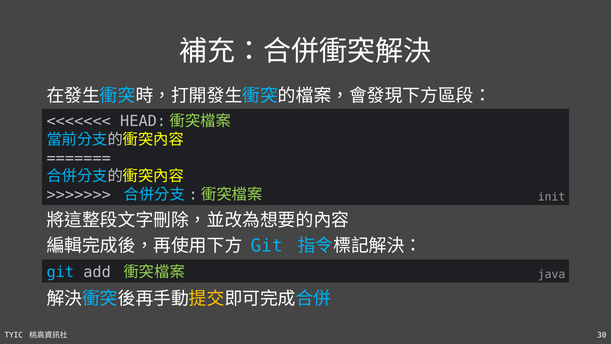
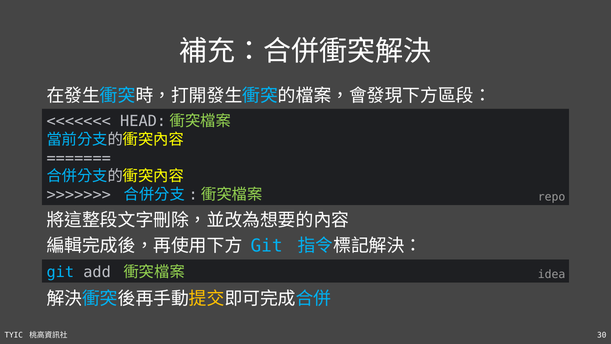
init: init -> repo
java: java -> idea
